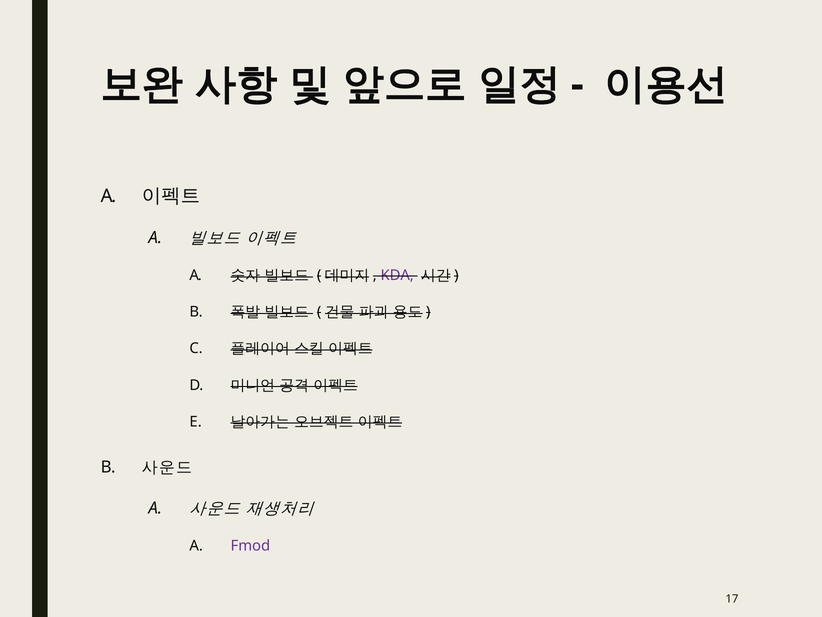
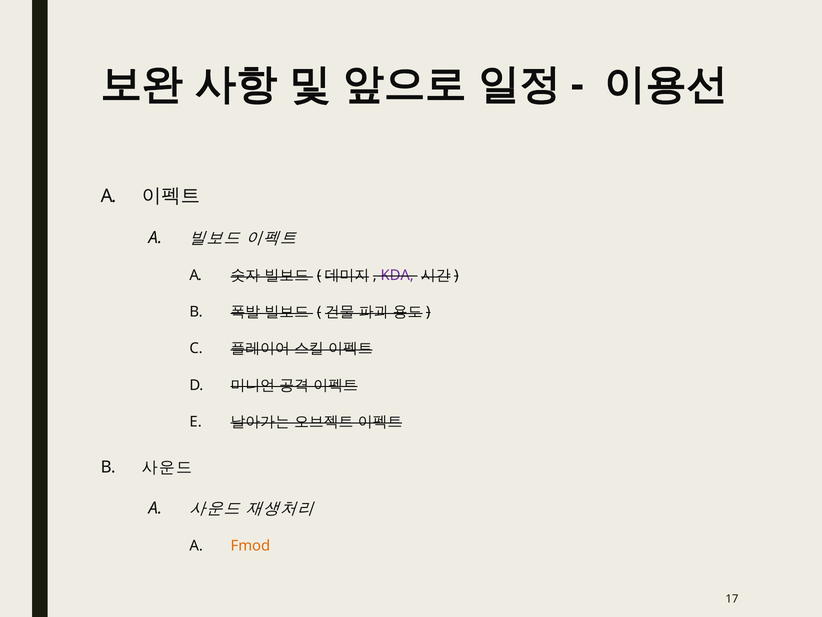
Fmod colour: purple -> orange
